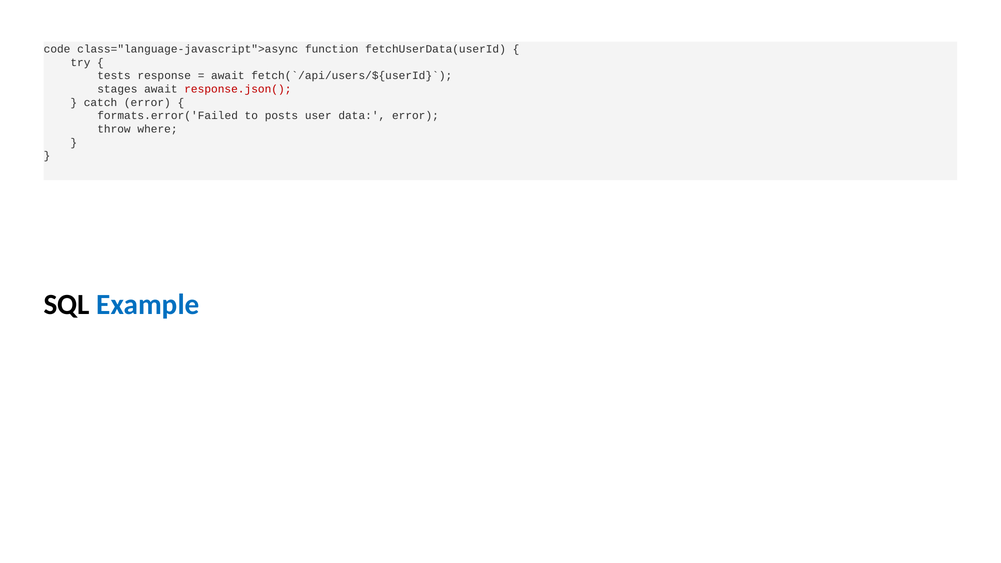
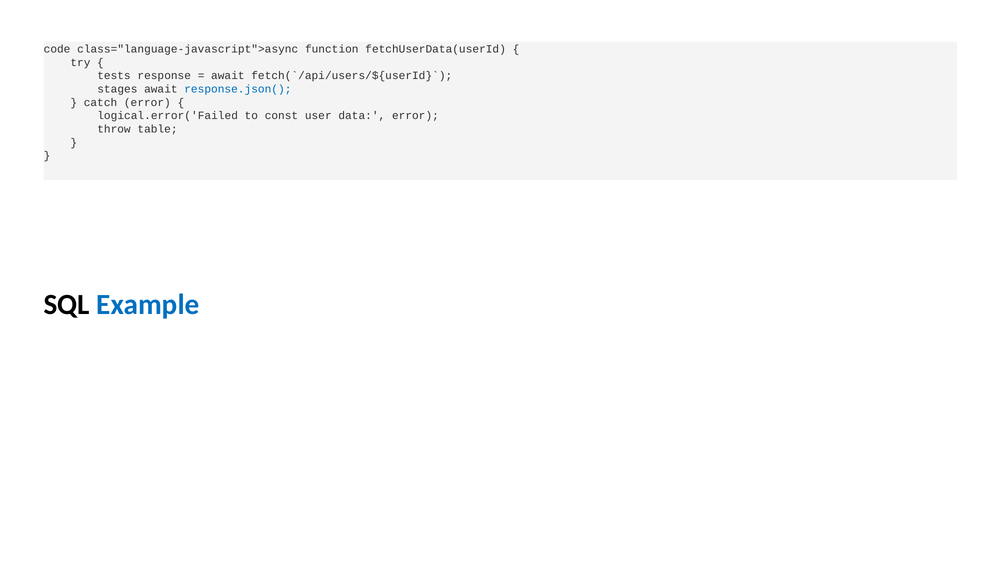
response.json( colour: red -> blue
formats.error('Failed: formats.error('Failed -> logical.error('Failed
posts: posts -> const
where: where -> table
